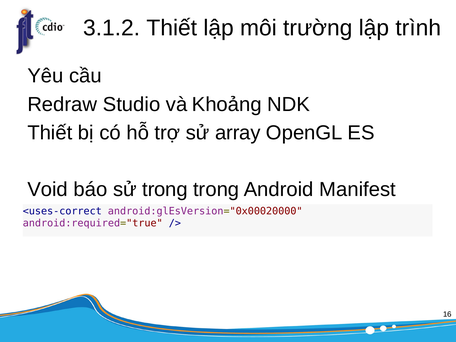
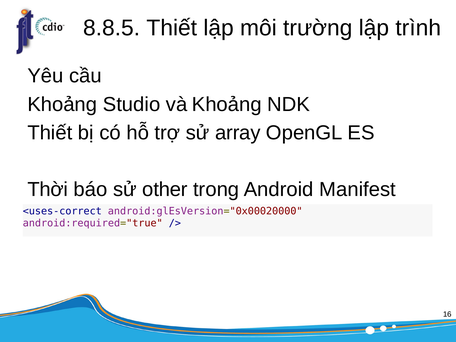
3.1.2: 3.1.2 -> 8.8.5
Redraw at (62, 104): Redraw -> Khoảng
Void: Void -> Thời
sử trong: trong -> other
